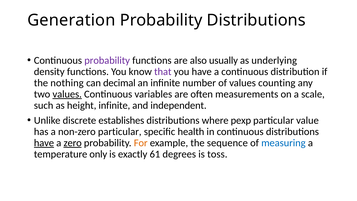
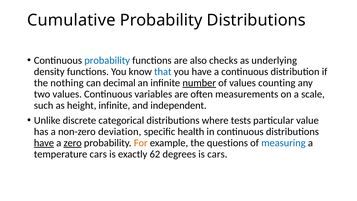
Generation: Generation -> Cumulative
probability at (107, 60) colour: purple -> blue
usually: usually -> checks
that colour: purple -> blue
number underline: none -> present
values at (67, 94) underline: present -> none
establishes: establishes -> categorical
pexp: pexp -> tests
non-zero particular: particular -> deviation
sequence: sequence -> questions
temperature only: only -> cars
61: 61 -> 62
is toss: toss -> cars
